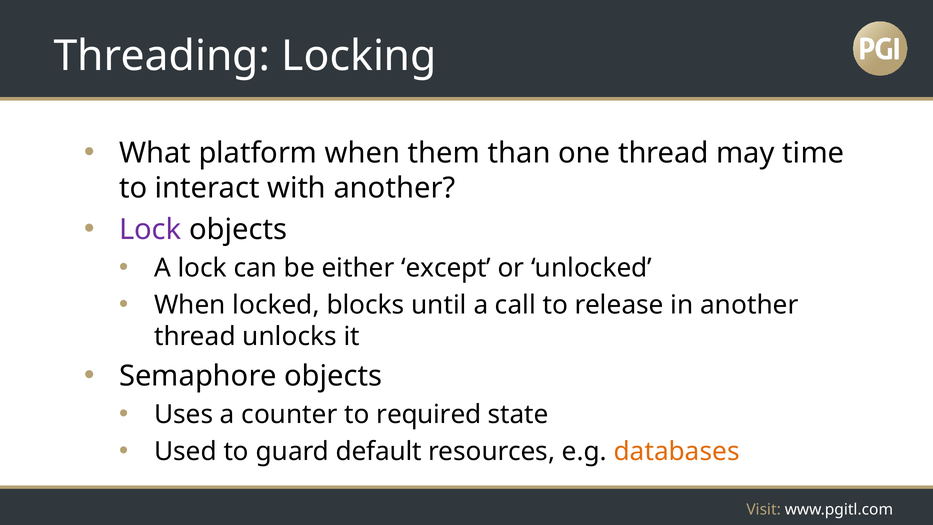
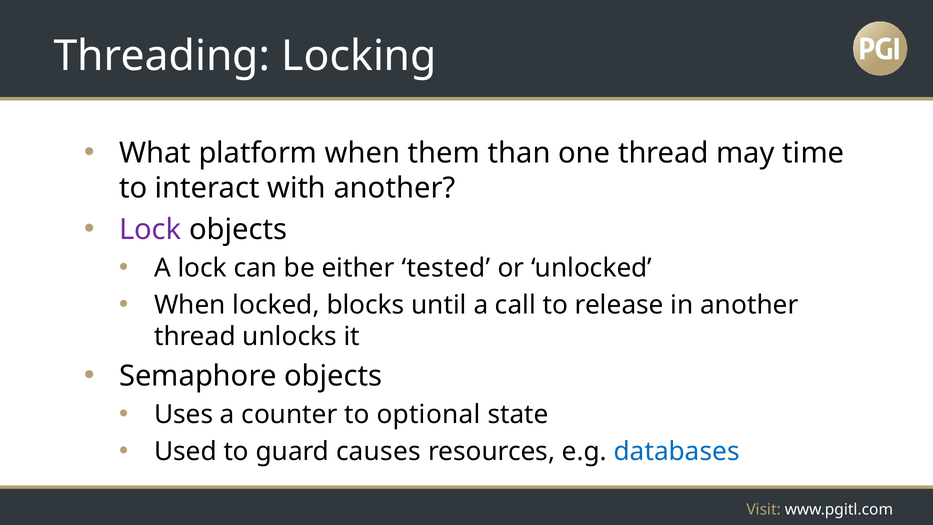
except: except -> tested
required: required -> optional
default: default -> causes
databases colour: orange -> blue
